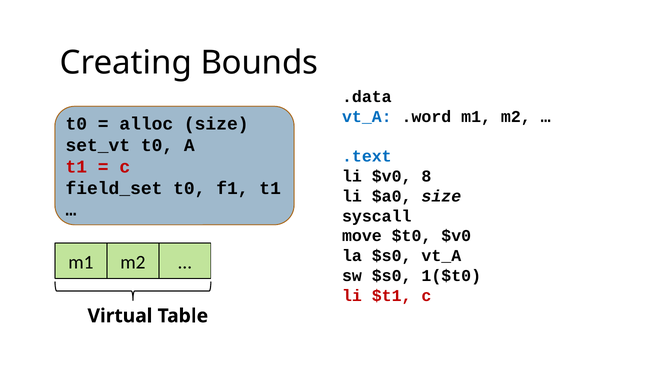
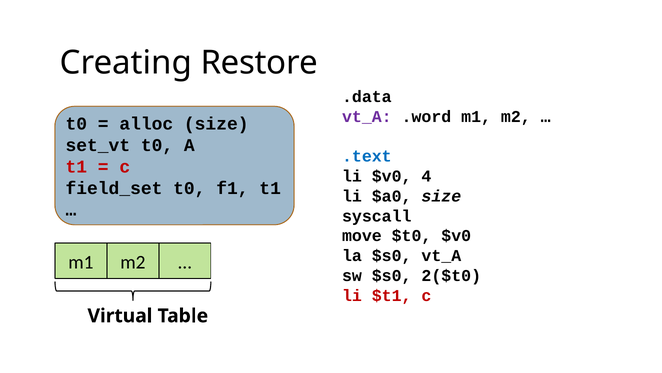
Bounds: Bounds -> Restore
vt_A at (367, 116) colour: blue -> purple
8: 8 -> 4
1($t0: 1($t0 -> 2($t0
